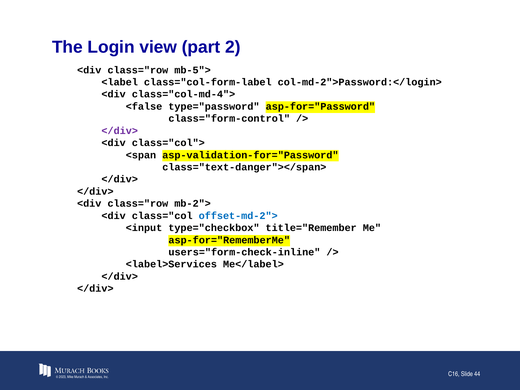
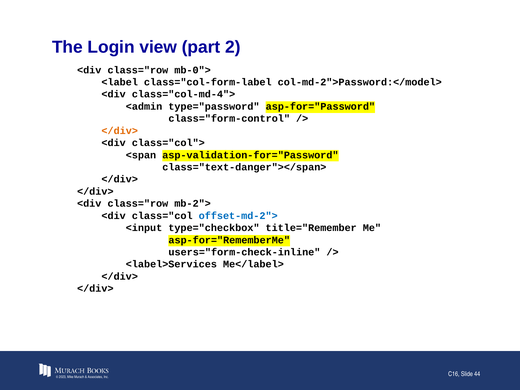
mb-5">: mb-5"> -> mb-0">
col-md-2">Password:</login>: col-md-2">Password:</login> -> col-md-2">Password:</model>
<false: <false -> <admin
</div> at (120, 131) colour: purple -> orange
